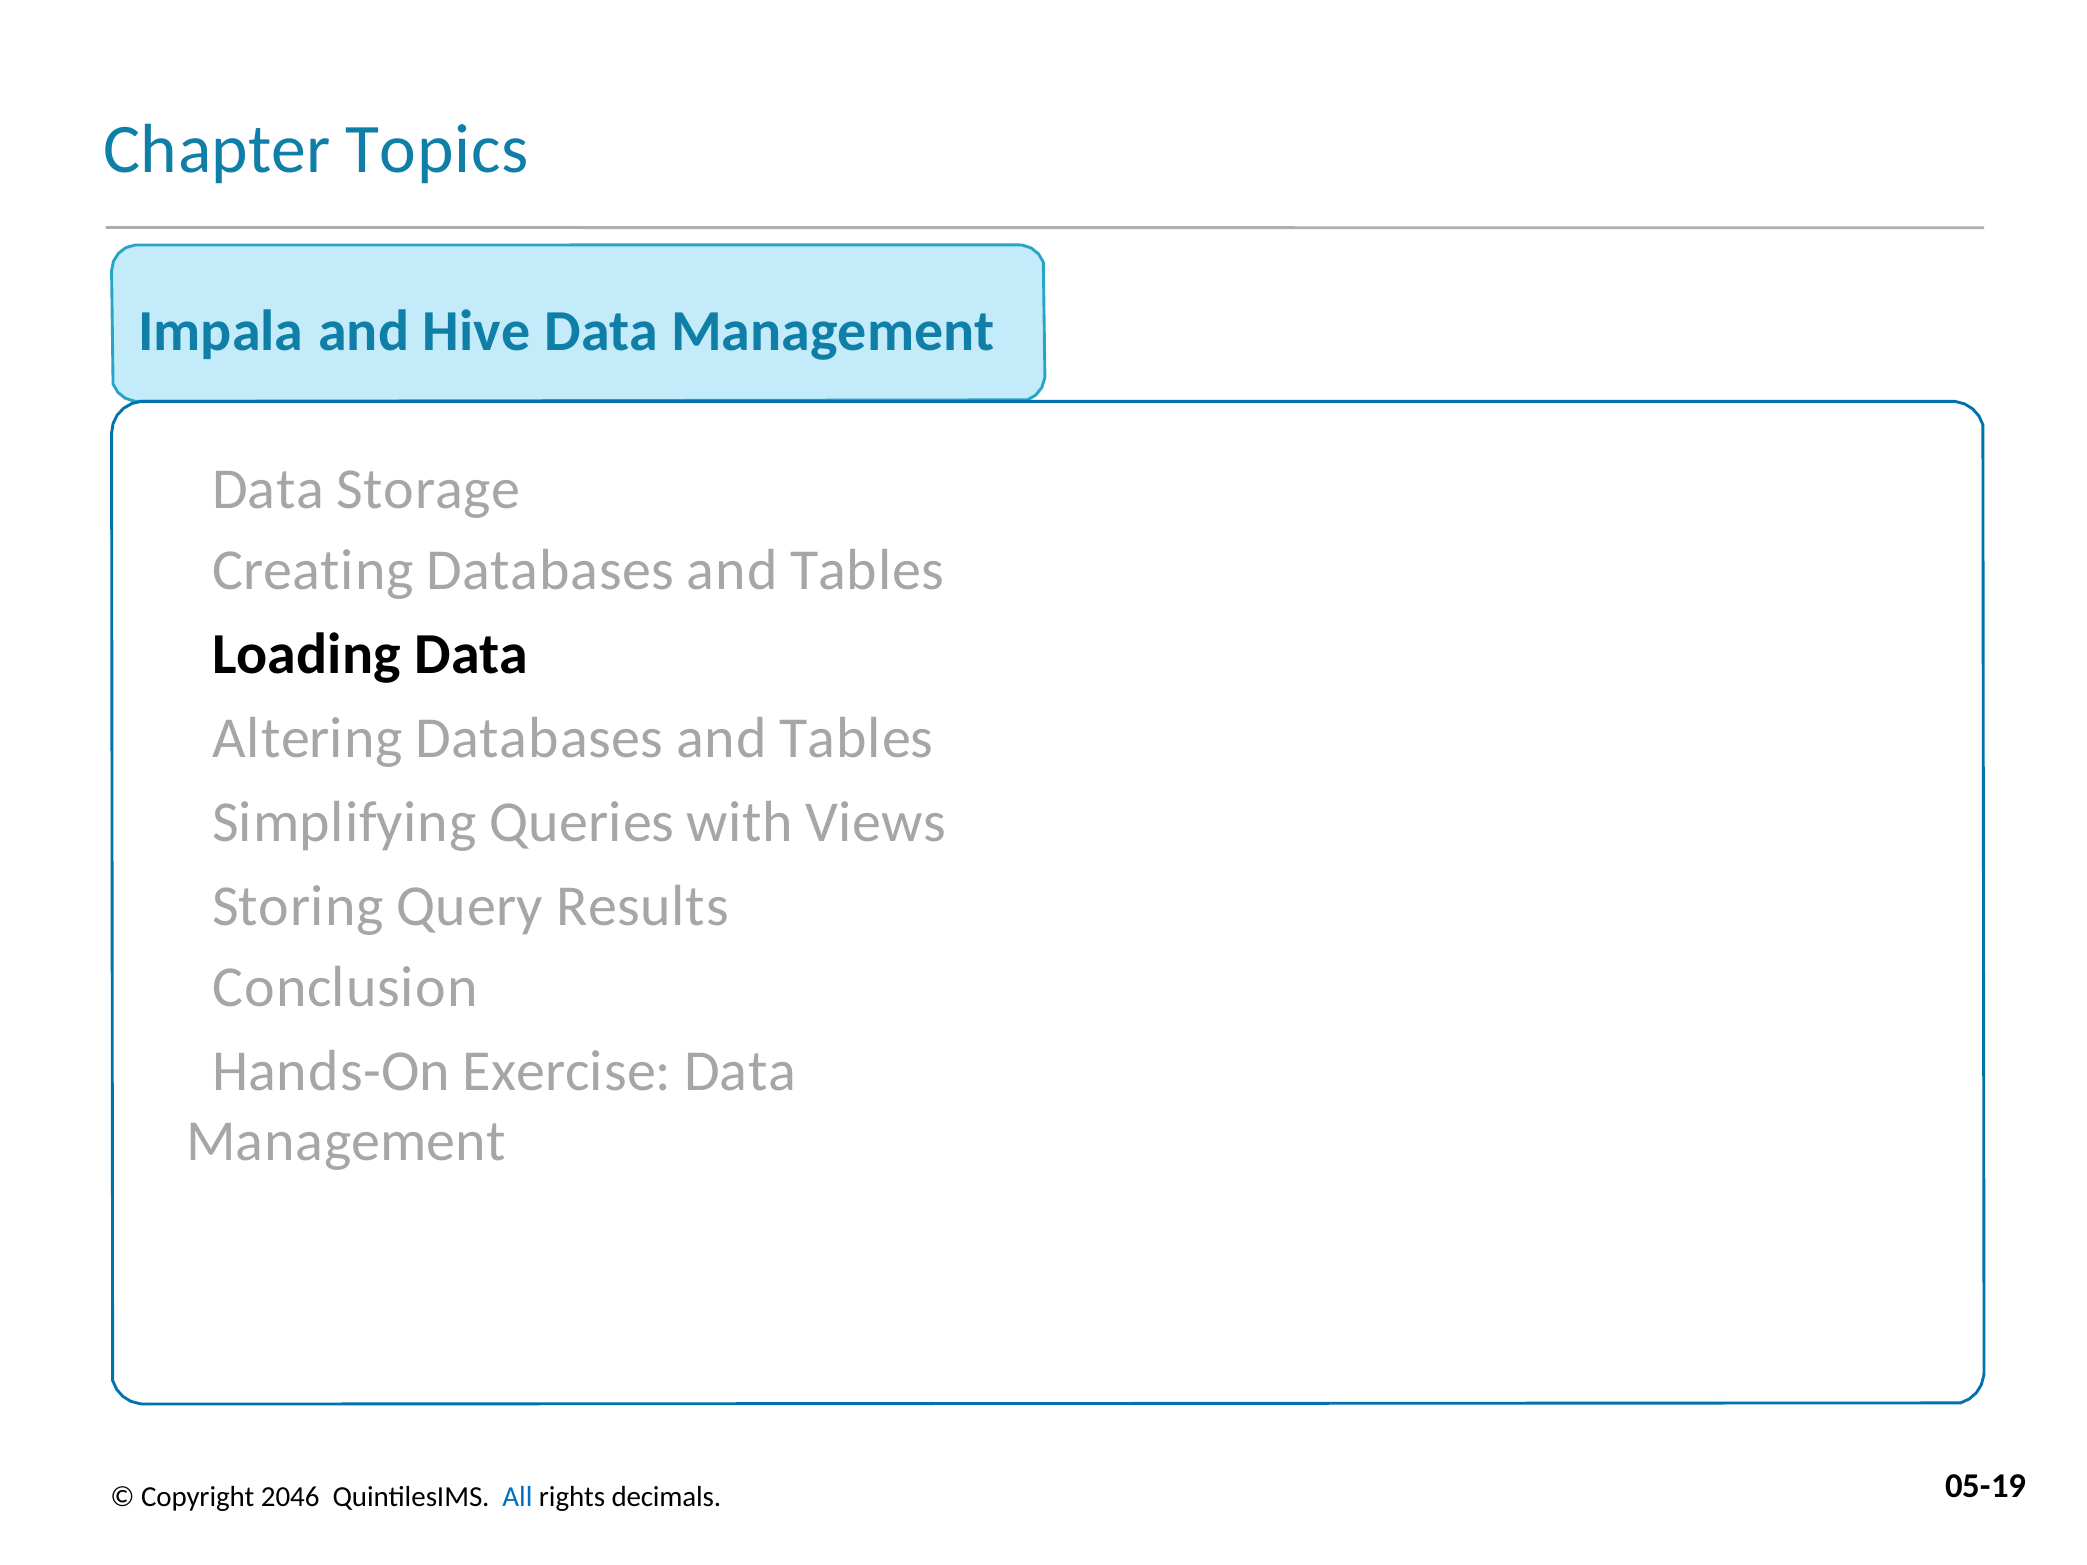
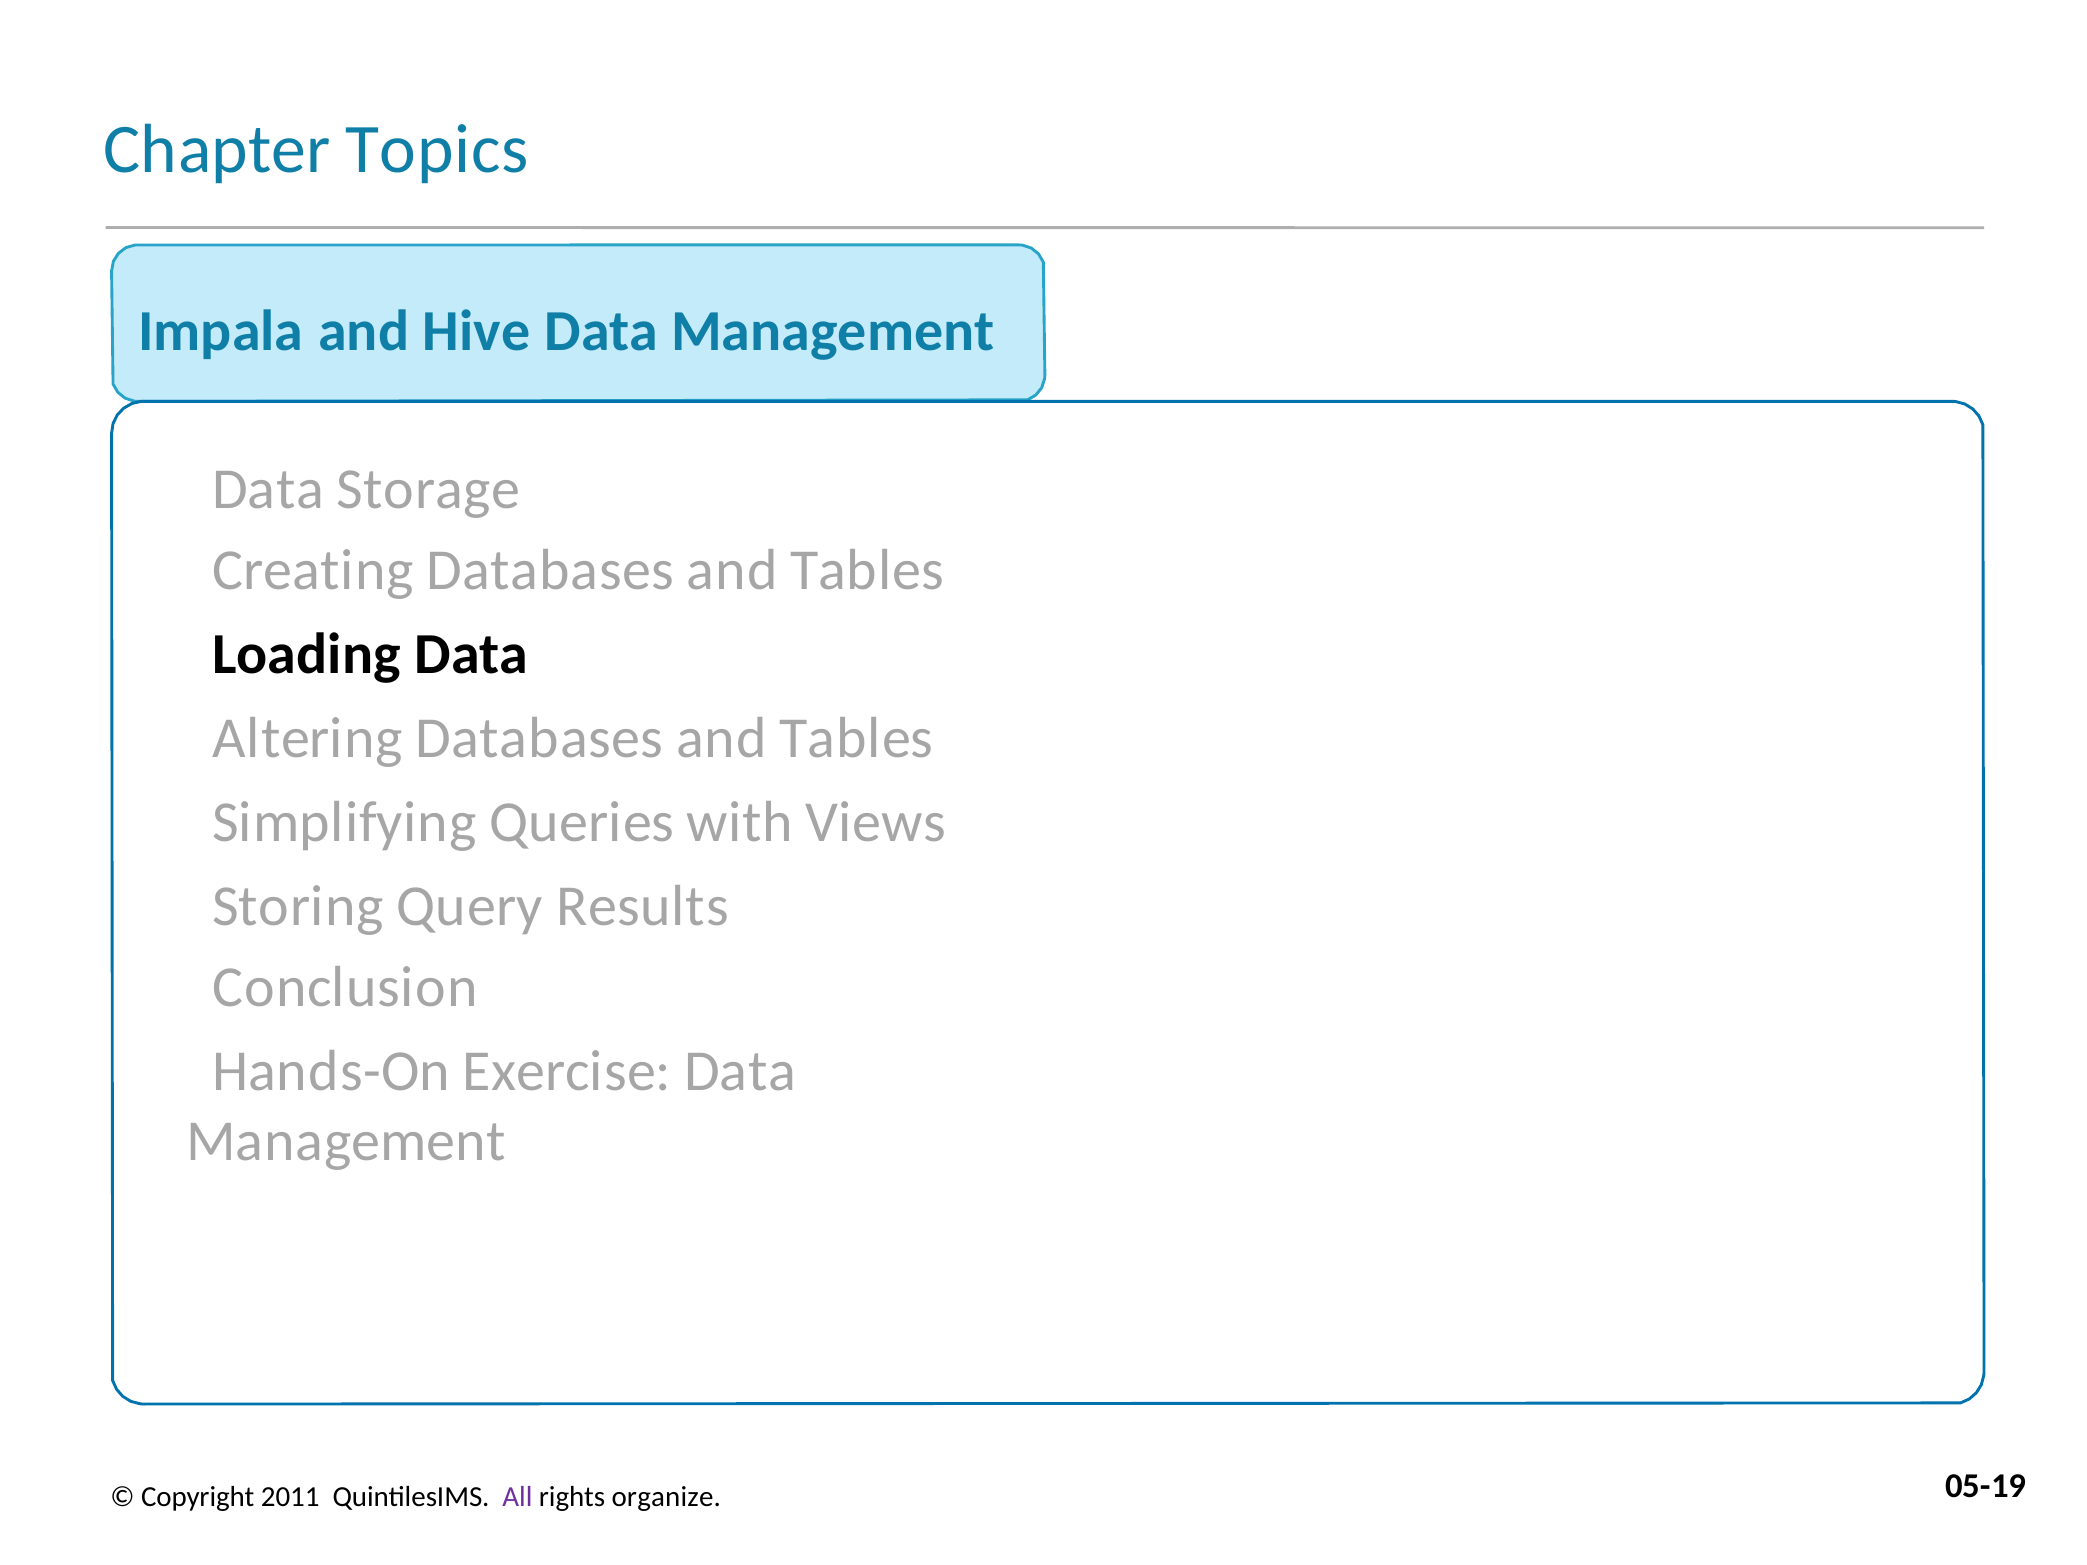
2046: 2046 -> 2011
All colour: blue -> purple
decimals: decimals -> organize
